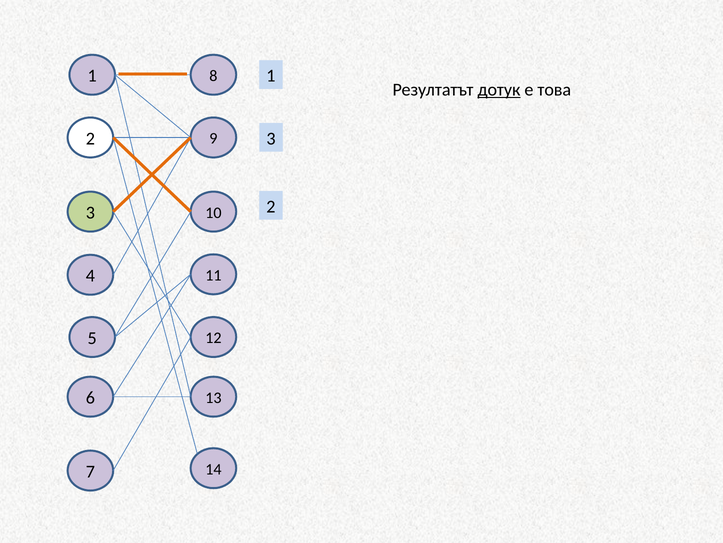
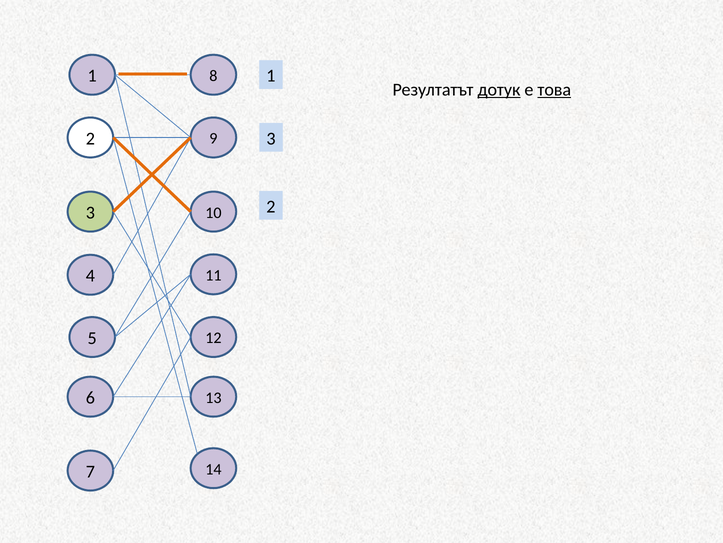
това underline: none -> present
